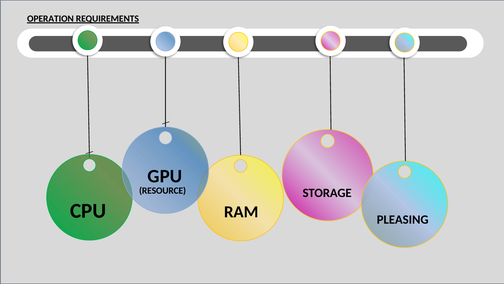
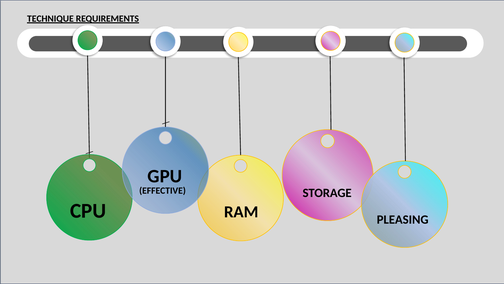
OPERATION: OPERATION -> TECHNIQUE
RESOURCE: RESOURCE -> EFFECTIVE
